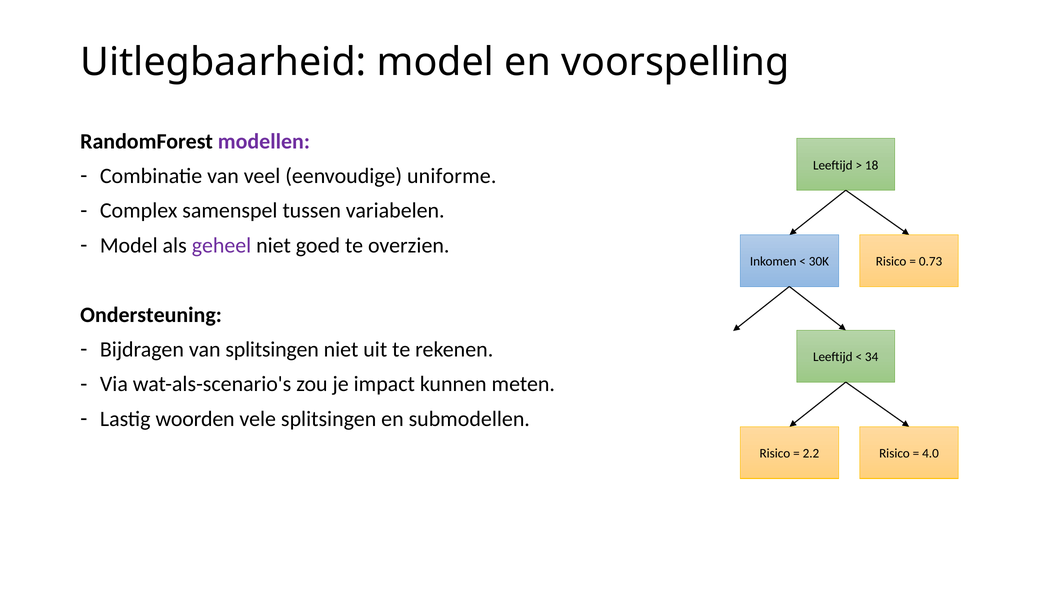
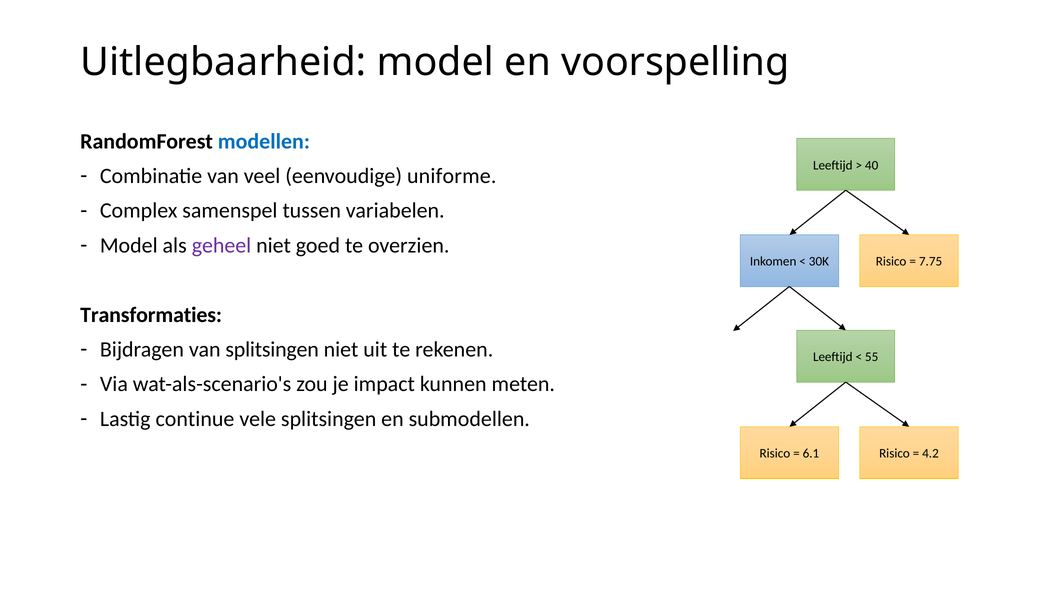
modellen colour: purple -> blue
18: 18 -> 40
0.73: 0.73 -> 7.75
Ondersteuning: Ondersteuning -> Transformaties
34: 34 -> 55
woorden: woorden -> continue
2.2: 2.2 -> 6.1
4.0: 4.0 -> 4.2
